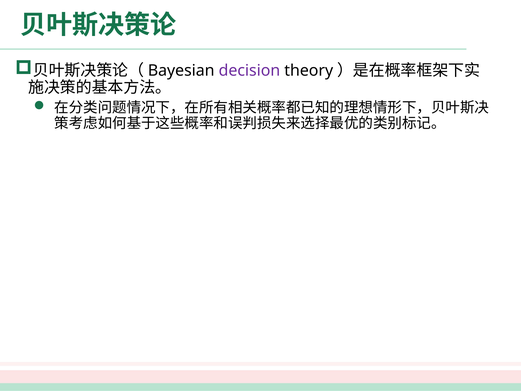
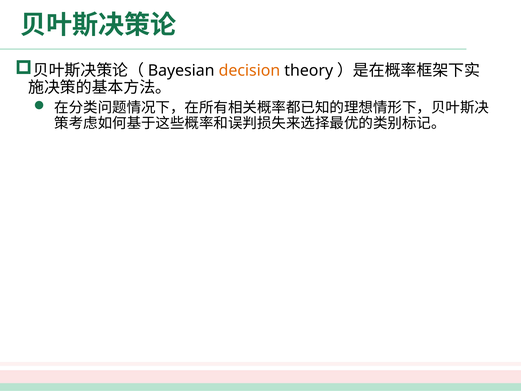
decision colour: purple -> orange
